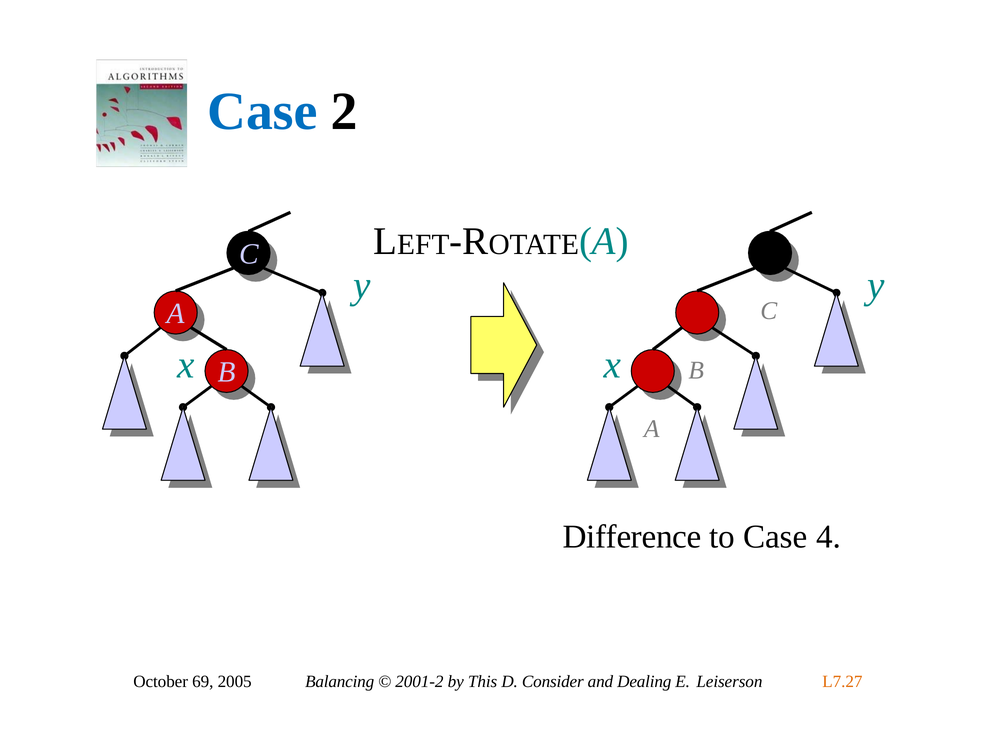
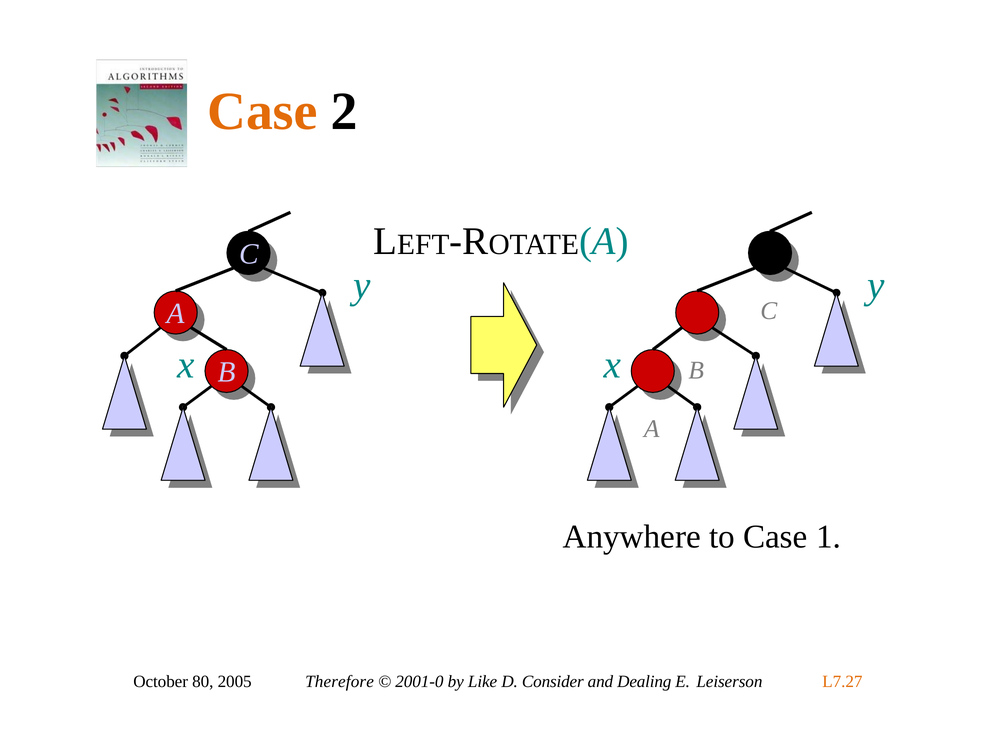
Case at (262, 112) colour: blue -> orange
Difference: Difference -> Anywhere
4: 4 -> 1
69: 69 -> 80
Balancing: Balancing -> Therefore
2001-2: 2001-2 -> 2001-0
This: This -> Like
